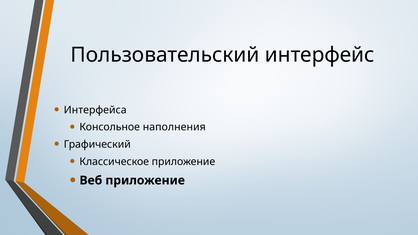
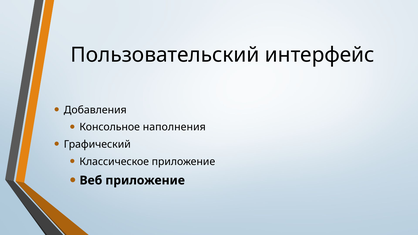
Интерфейса: Интерфейса -> Добавления
